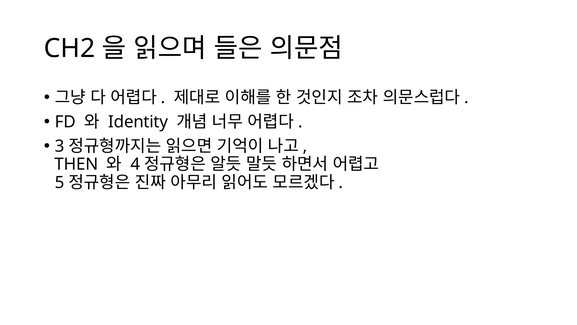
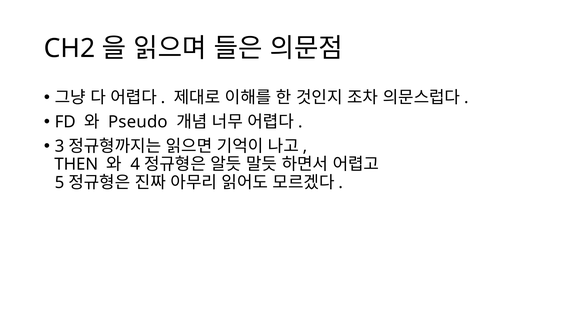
Identity: Identity -> Pseudo
